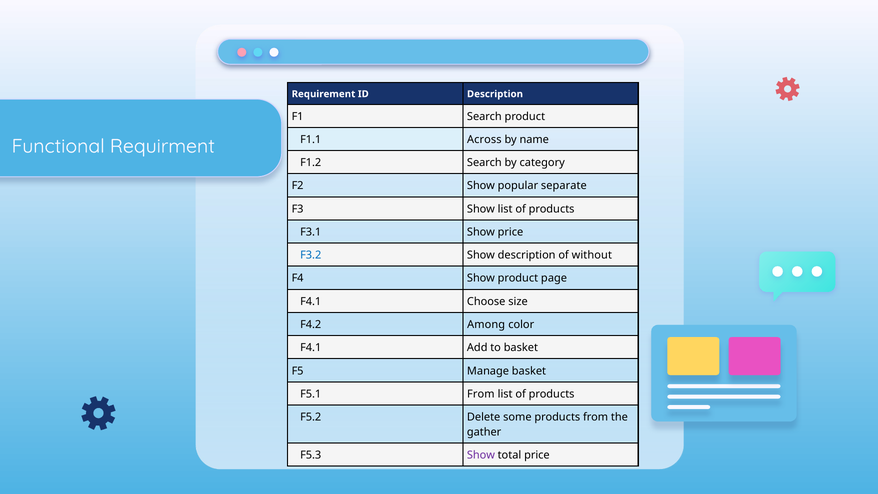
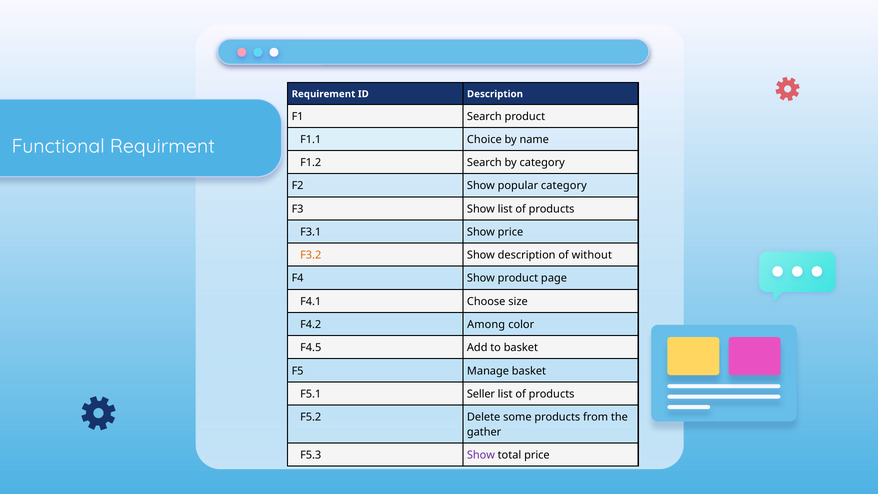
Across: Across -> Choice
popular separate: separate -> category
F3.2 colour: blue -> orange
F4.1 at (311, 348): F4.1 -> F4.5
F5.1 From: From -> Seller
